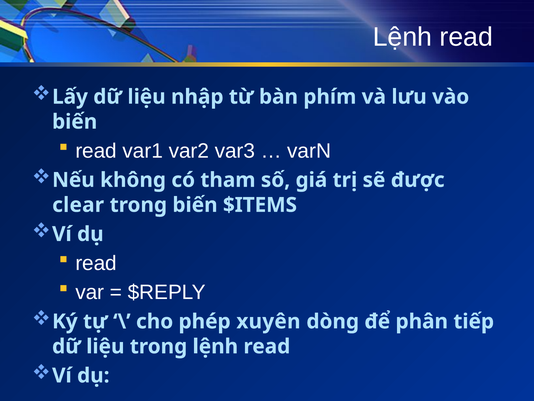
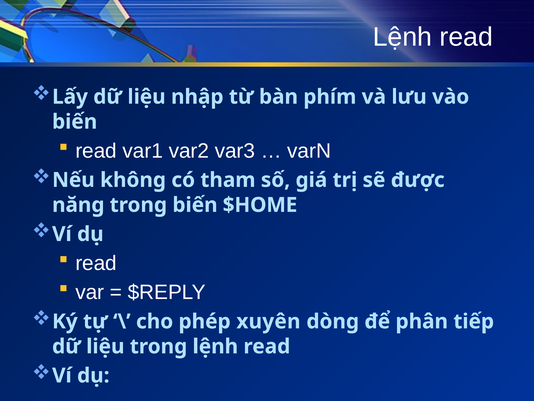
clear: clear -> năng
$ITEMS: $ITEMS -> $HOME
